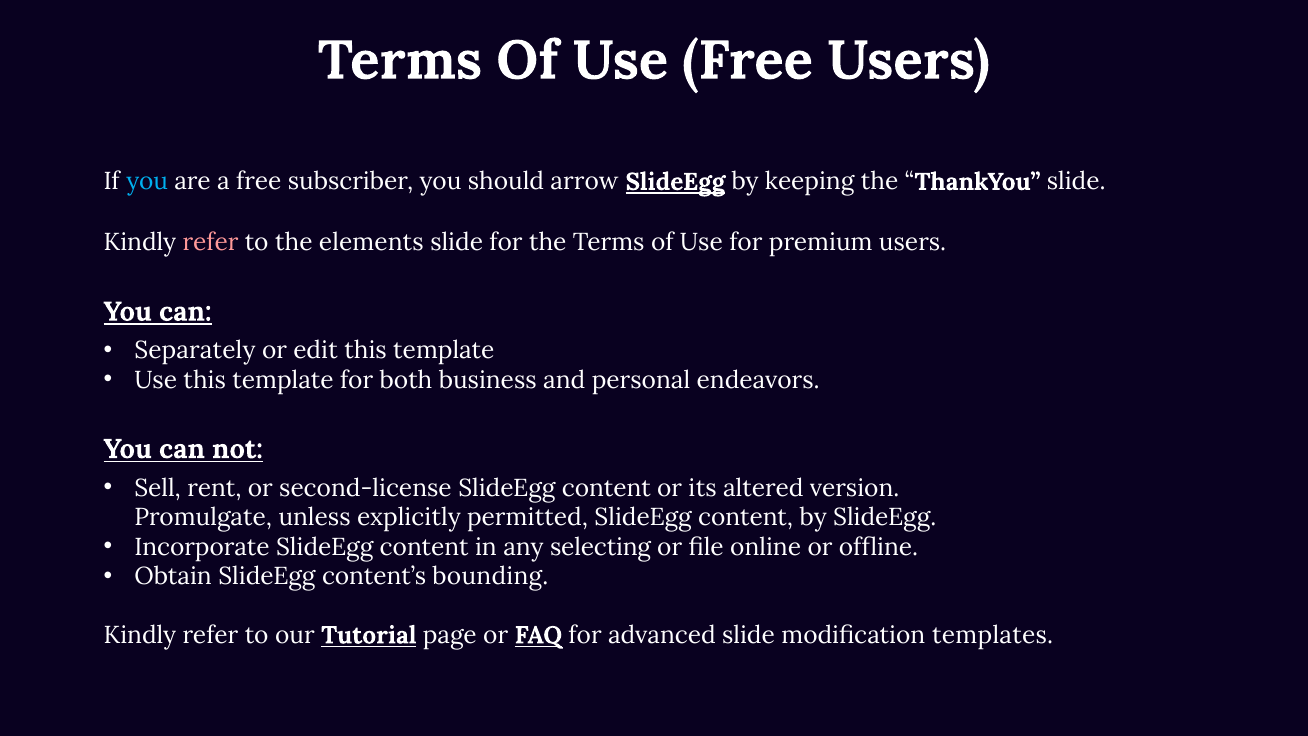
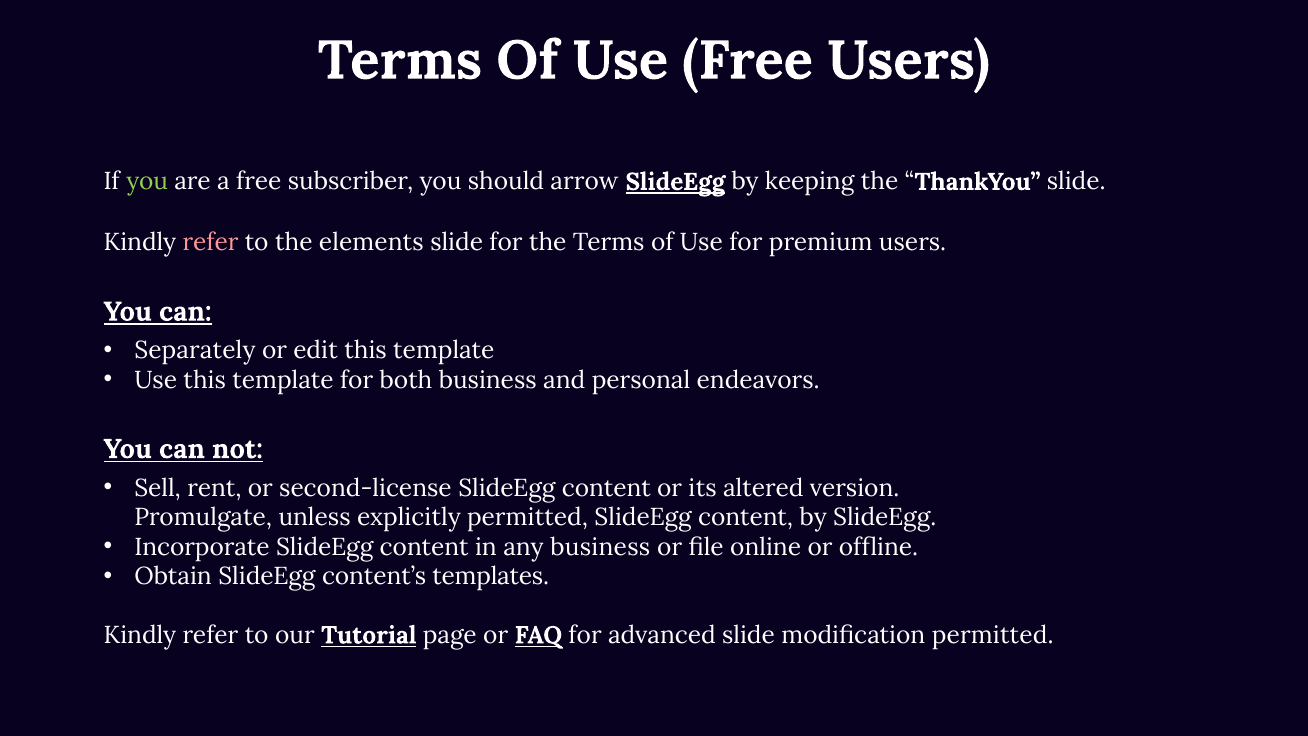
you at (147, 182) colour: light blue -> light green
any selecting: selecting -> business
bounding: bounding -> templates
modification templates: templates -> permitted
